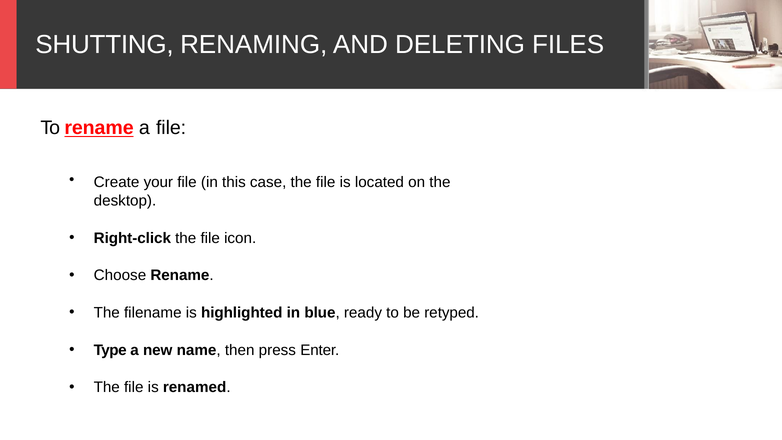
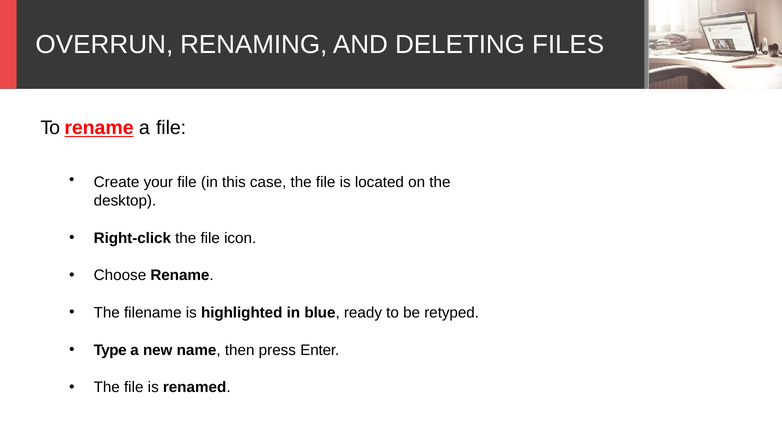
SHUTTING: SHUTTING -> OVERRUN
